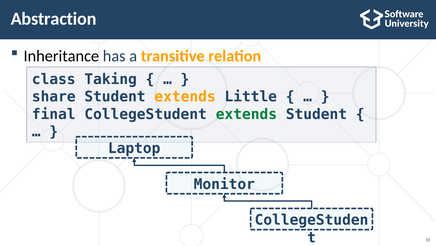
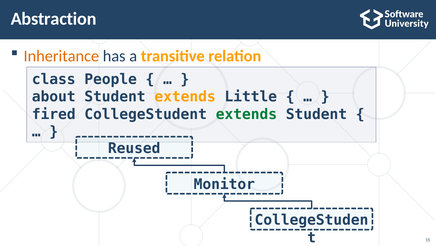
Inheritance colour: black -> orange
Taking: Taking -> People
share: share -> about
final: final -> fired
Laptop: Laptop -> Reused
